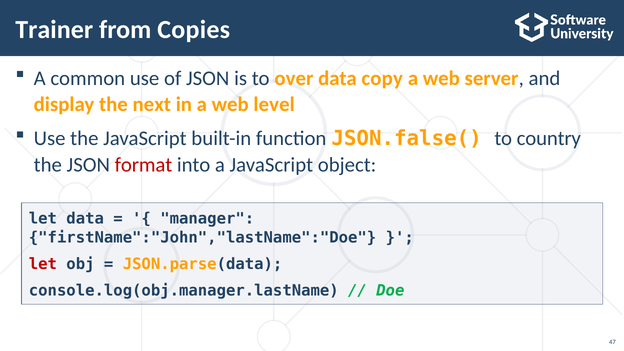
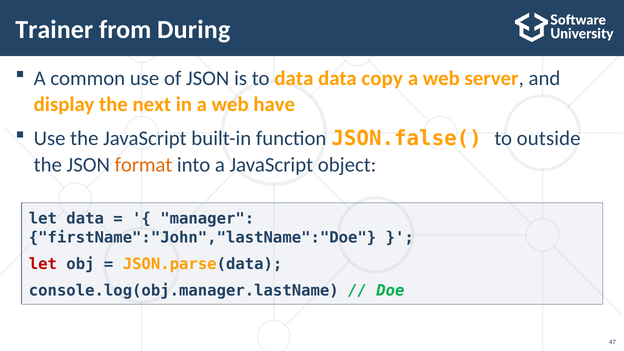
Copies: Copies -> During
to over: over -> data
level: level -> have
country: country -> outside
format colour: red -> orange
